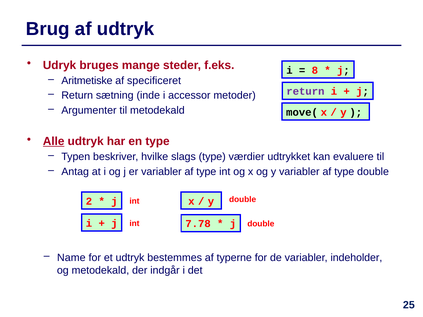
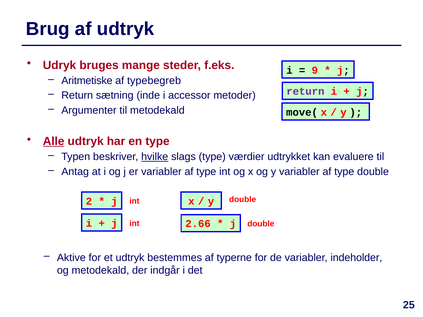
8: 8 -> 9
specificeret: specificeret -> typebegreb
hvilke underline: none -> present
7.78: 7.78 -> 2.66
Name: Name -> Aktive
